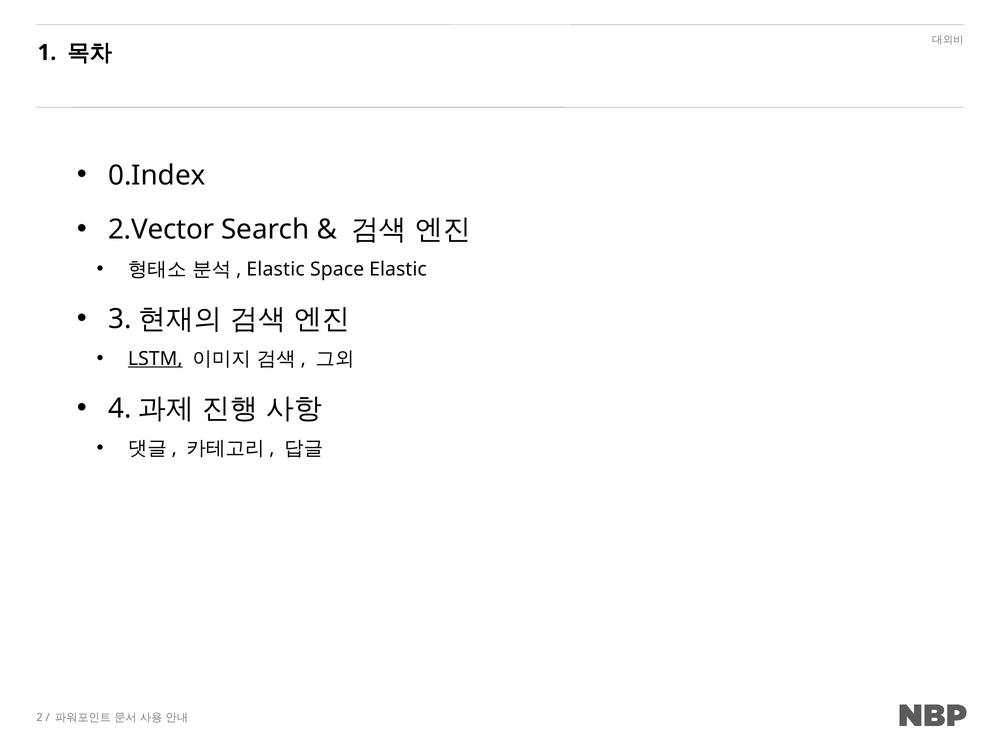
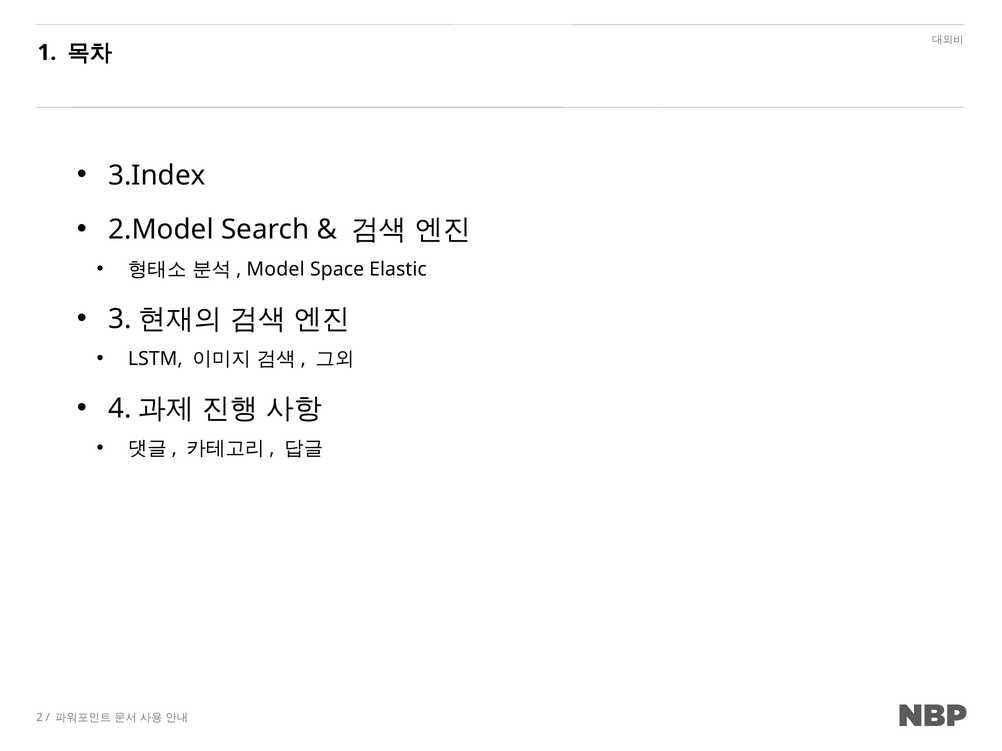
0.Index: 0.Index -> 3.Index
2.Vector: 2.Vector -> 2.Model
Elastic at (276, 269): Elastic -> Model
LSTM underline: present -> none
